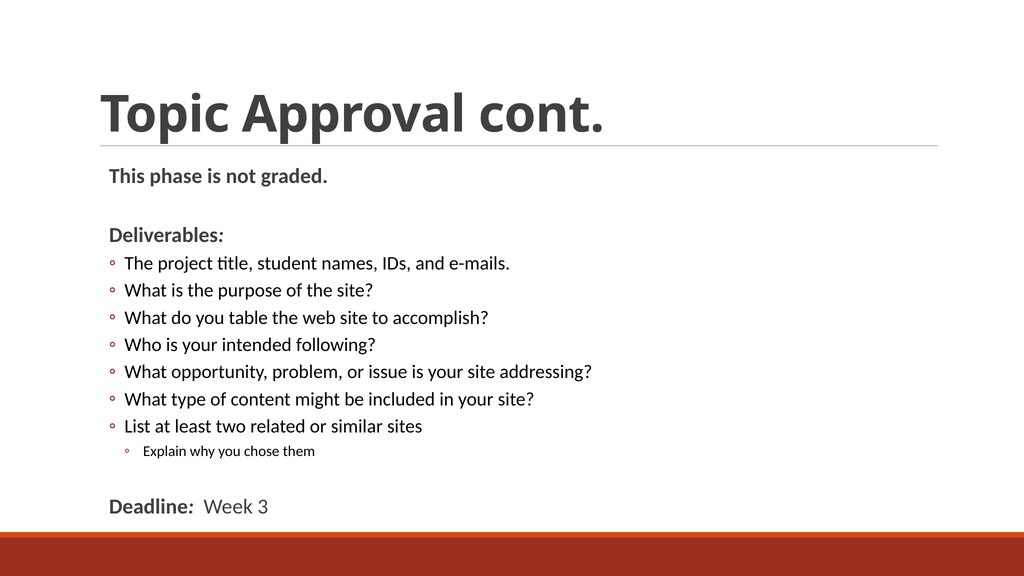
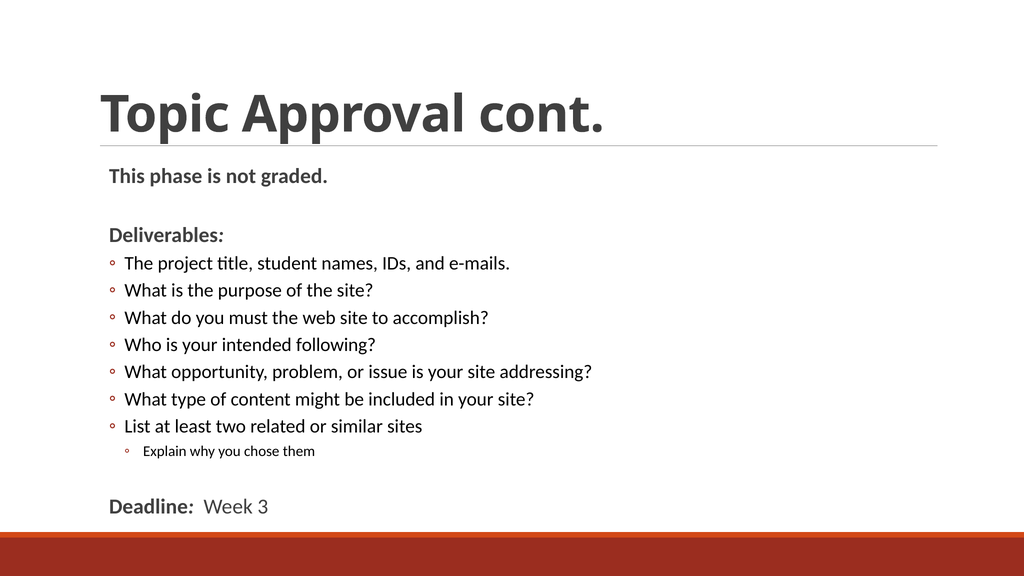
table: table -> must
